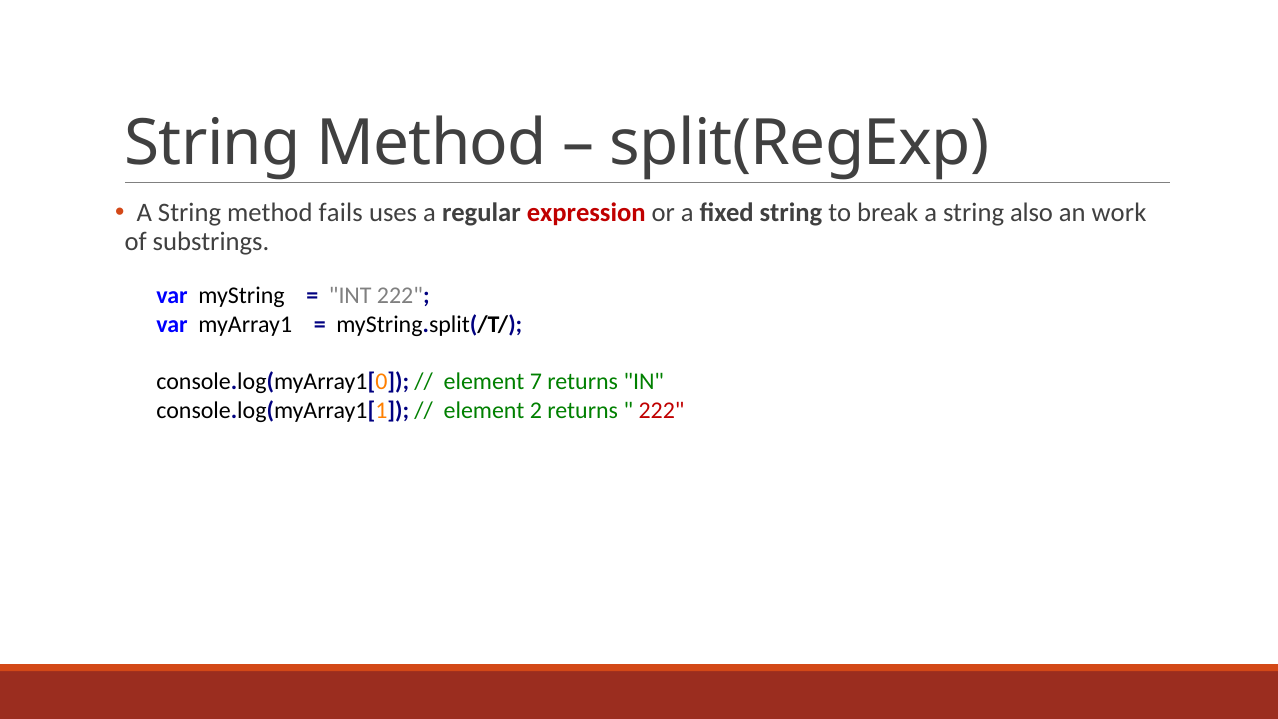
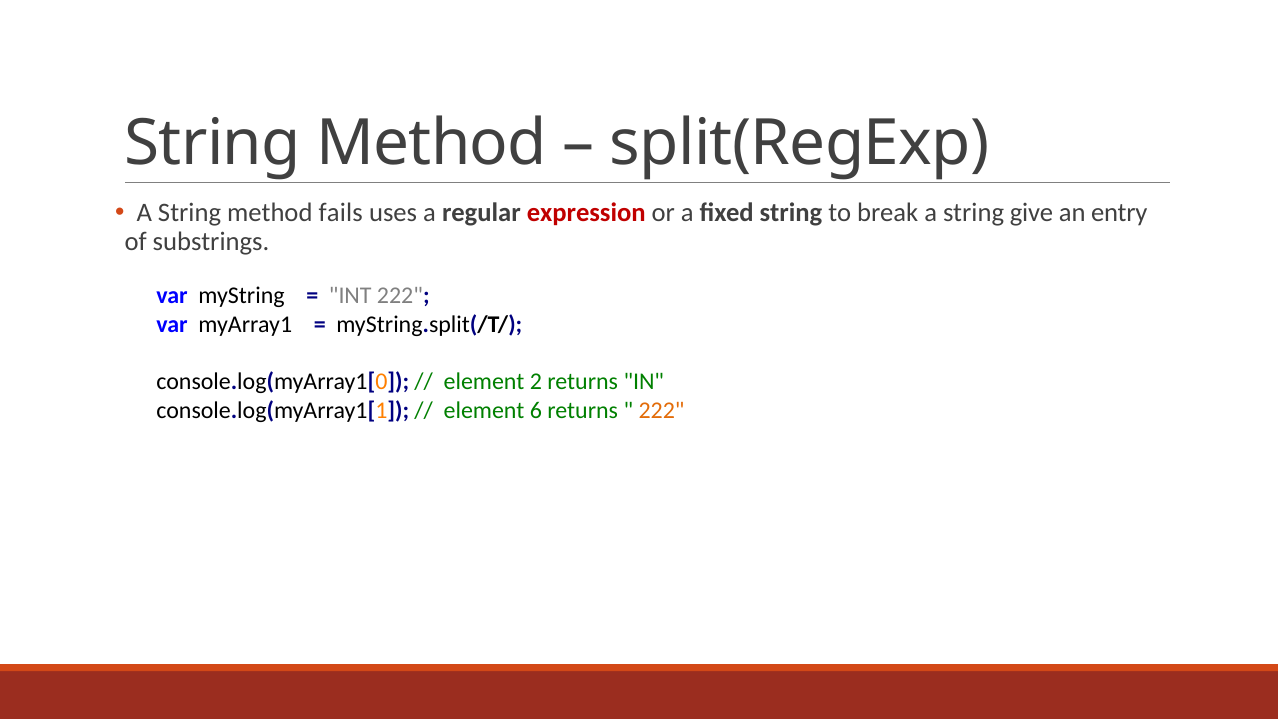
also: also -> give
work: work -> entry
7: 7 -> 2
2: 2 -> 6
222 at (662, 410) colour: red -> orange
